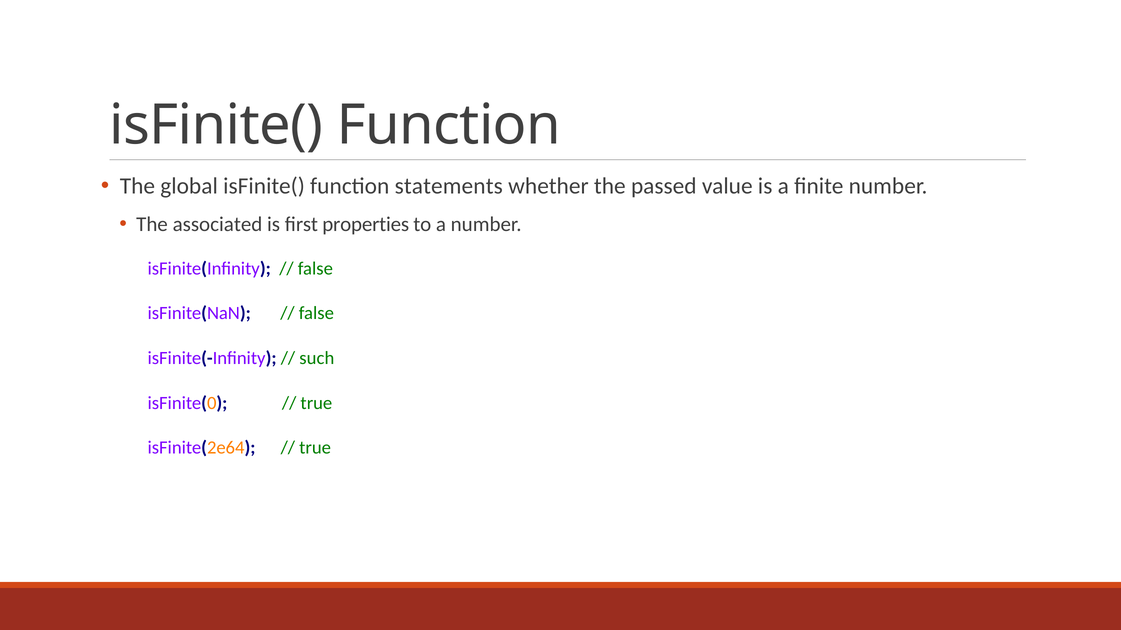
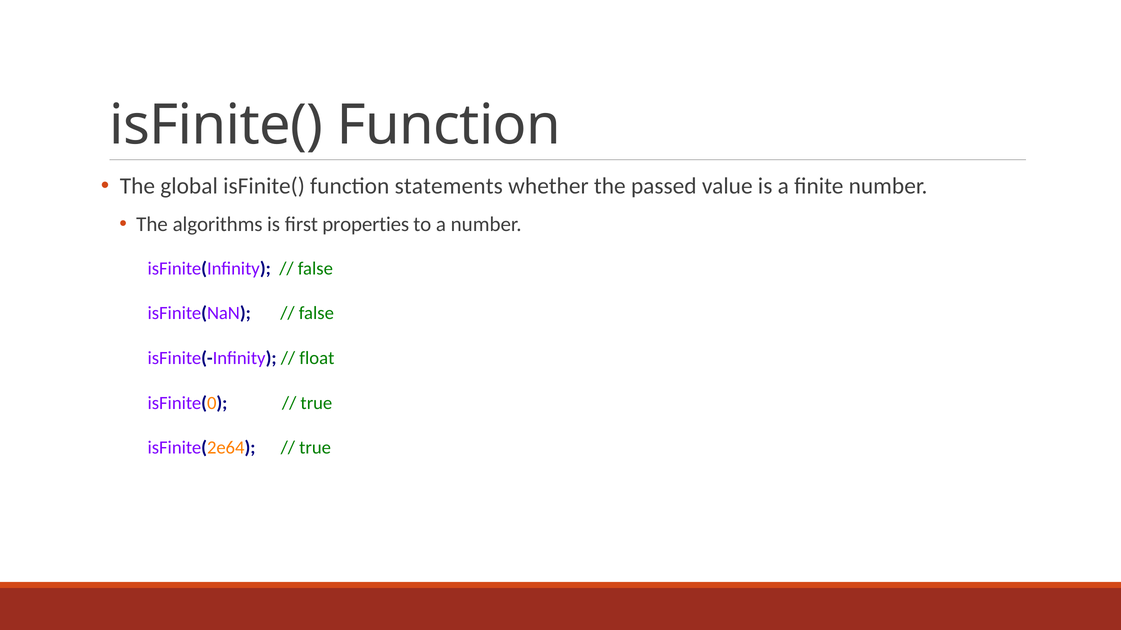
associated: associated -> algorithms
such: such -> float
